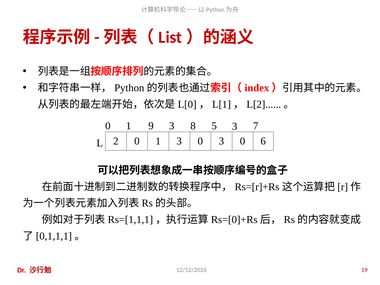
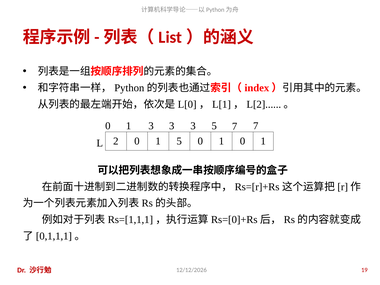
1 9: 9 -> 3
8 at (193, 126): 8 -> 3
5 3: 3 -> 7
1 3: 3 -> 5
2 0 3: 3 -> 1
6 at (263, 141): 6 -> 1
